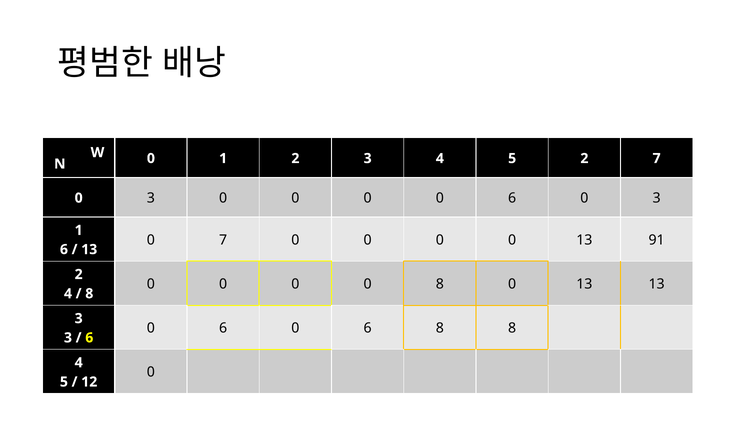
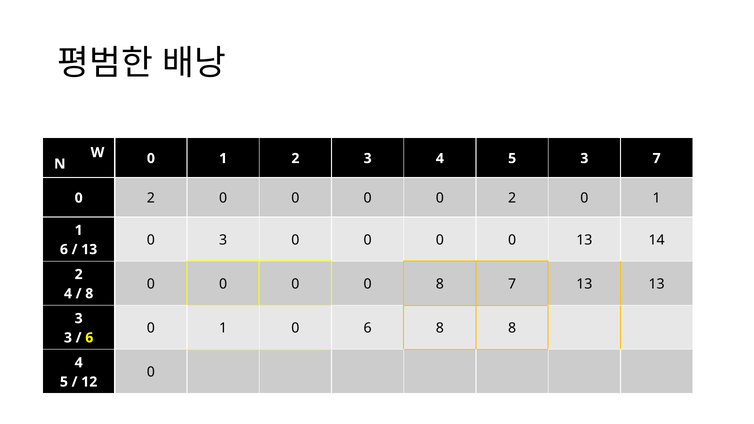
5 2: 2 -> 3
3 at (151, 198): 3 -> 2
0 0 6: 6 -> 2
3 at (657, 198): 3 -> 1
0 7: 7 -> 3
91: 91 -> 14
0 8 0: 0 -> 7
6 at (223, 328): 6 -> 1
